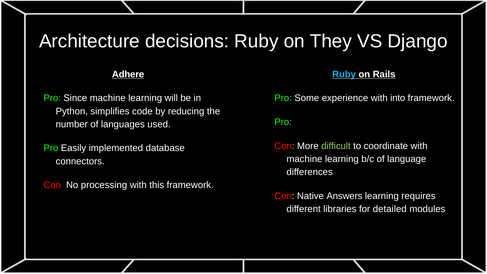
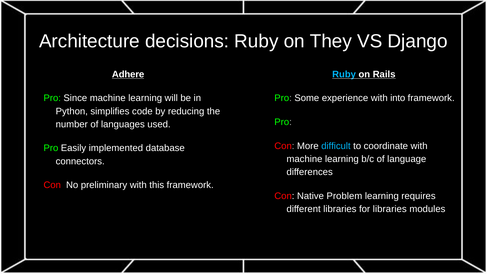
difficult colour: light green -> light blue
processing: processing -> preliminary
Answers: Answers -> Problem
for detailed: detailed -> libraries
